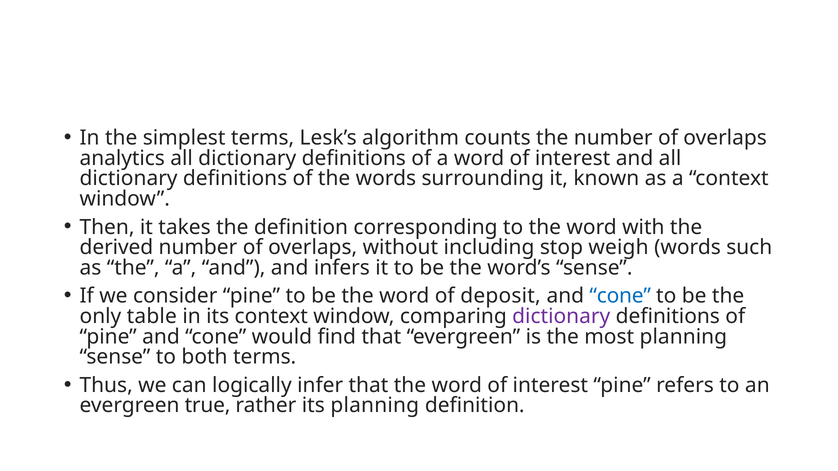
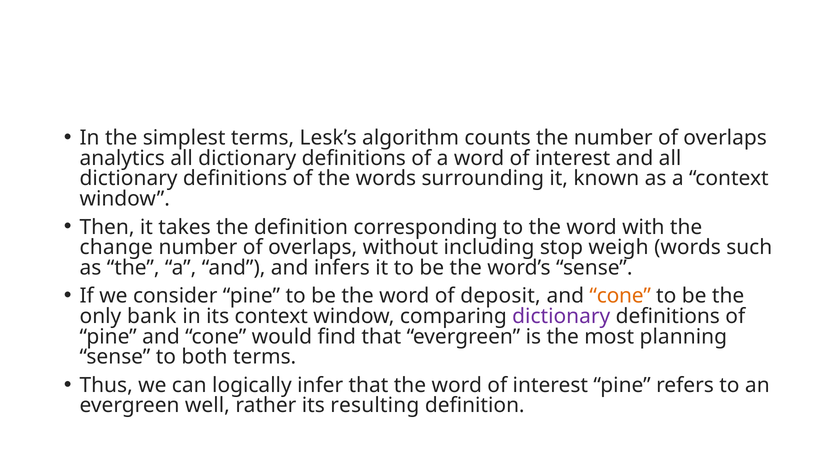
derived: derived -> change
cone at (620, 296) colour: blue -> orange
table: table -> bank
true: true -> well
its planning: planning -> resulting
